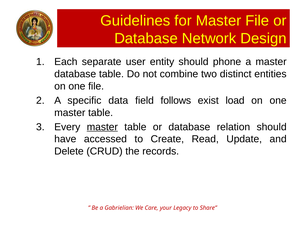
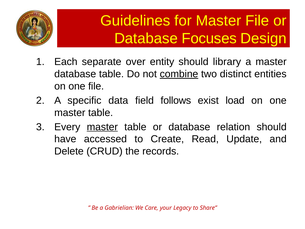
Network: Network -> Focuses
user: user -> over
phone: phone -> library
combine underline: none -> present
